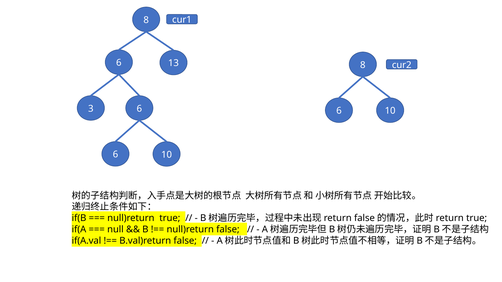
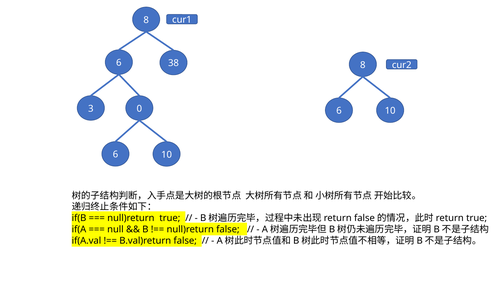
13: 13 -> 38
3 6: 6 -> 0
